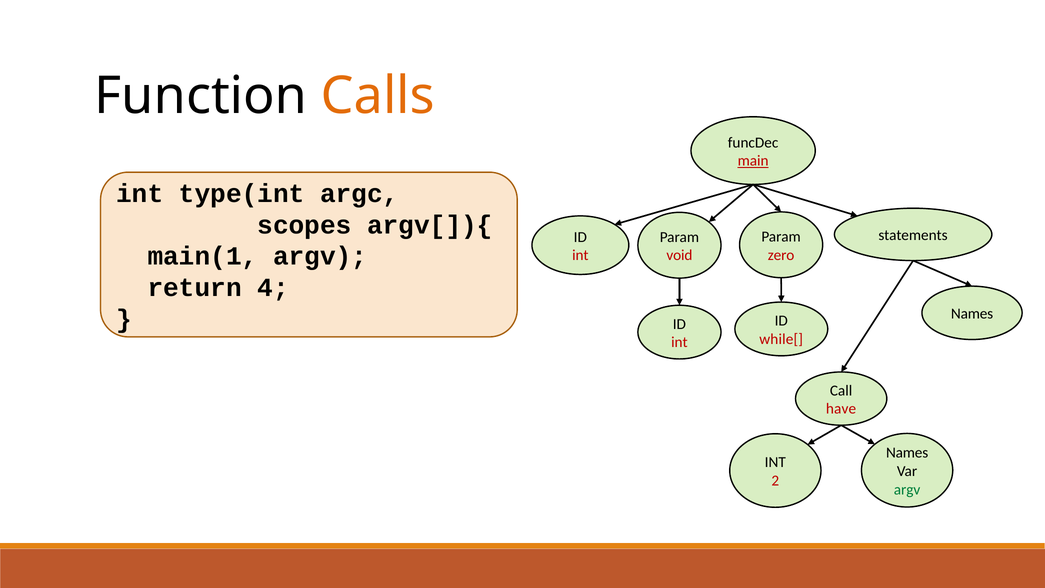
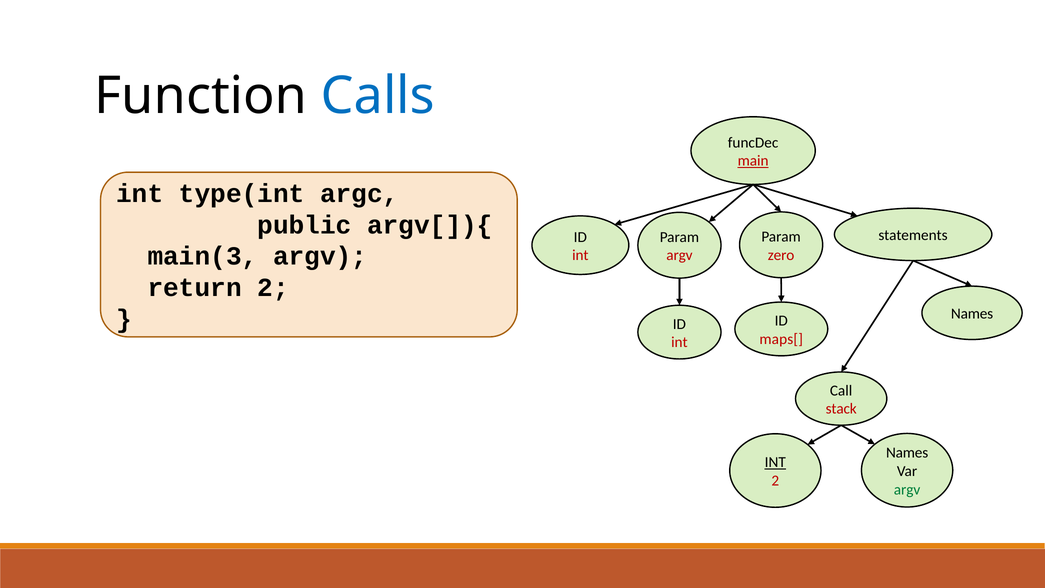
Calls colour: orange -> blue
scopes: scopes -> public
main(1: main(1 -> main(3
void at (679, 255): void -> argv
return 4: 4 -> 2
while[: while[ -> maps[
have: have -> stack
INT at (775, 462) underline: none -> present
